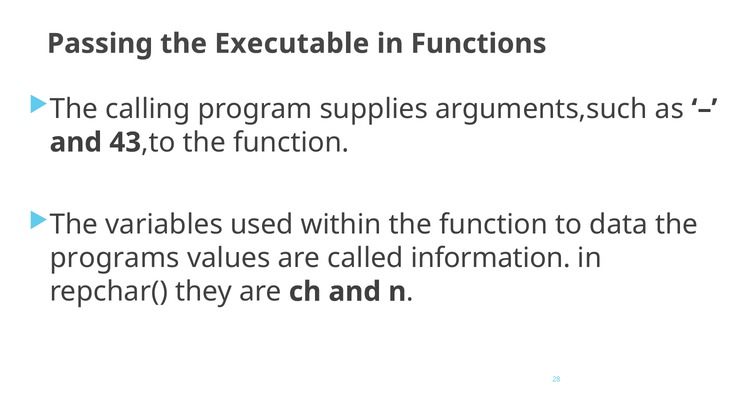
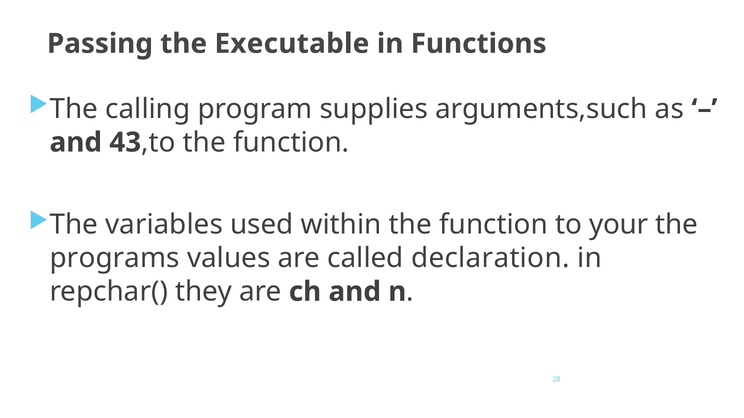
data: data -> your
information: information -> declaration
